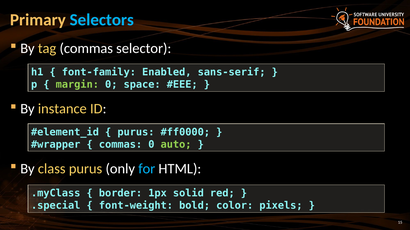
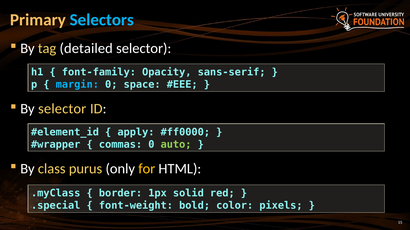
tag commas: commas -> detailed
Enabled: Enabled -> Opacity
margin colour: light green -> light blue
By instance: instance -> selector
purus at (136, 132): purus -> apply
for colour: light blue -> yellow
